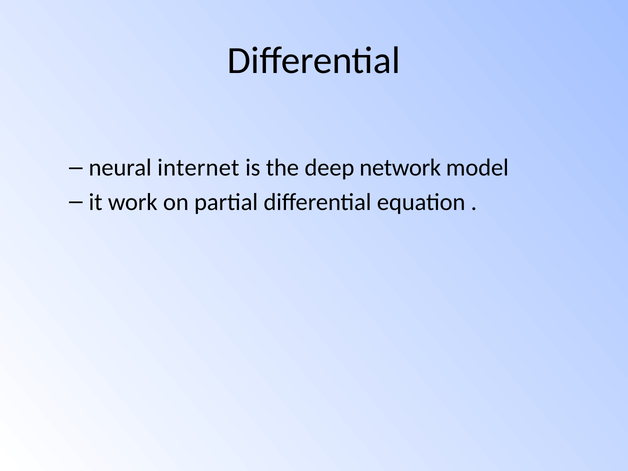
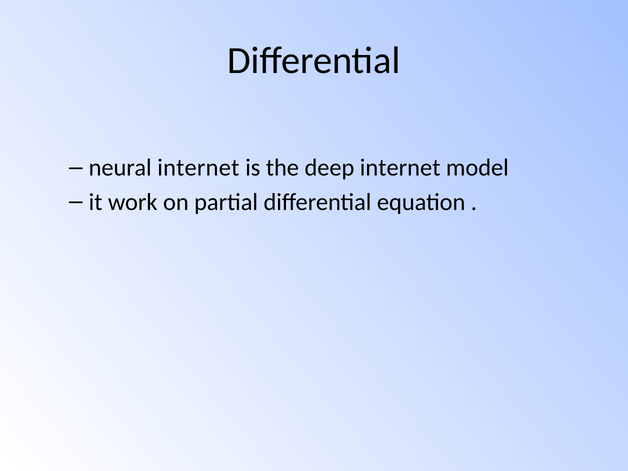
deep network: network -> internet
